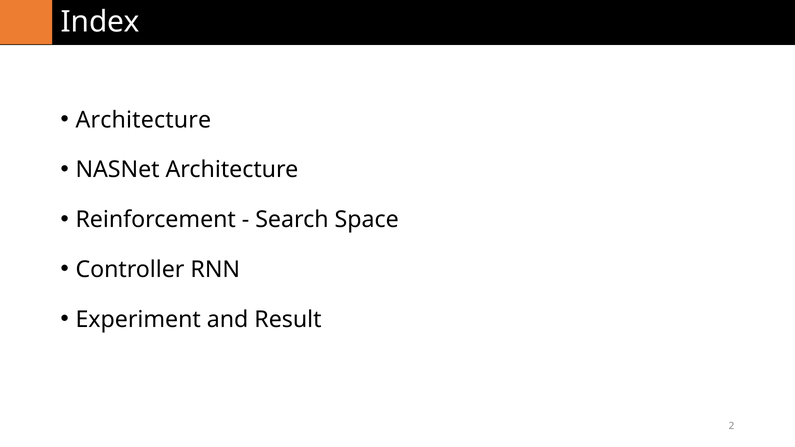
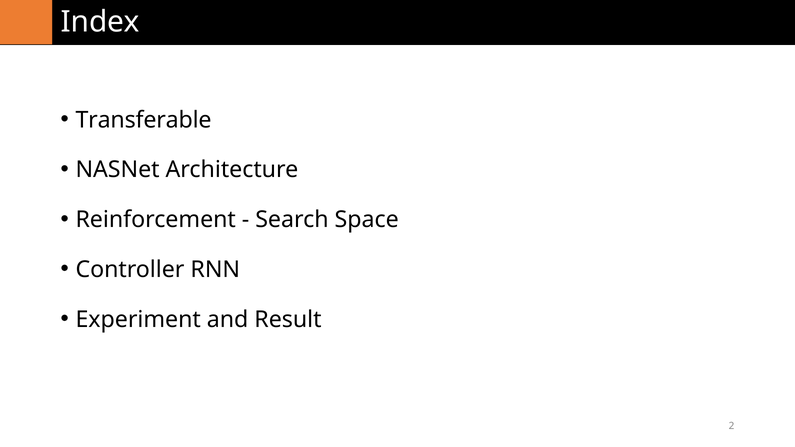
Architecture at (143, 120): Architecture -> Transferable
